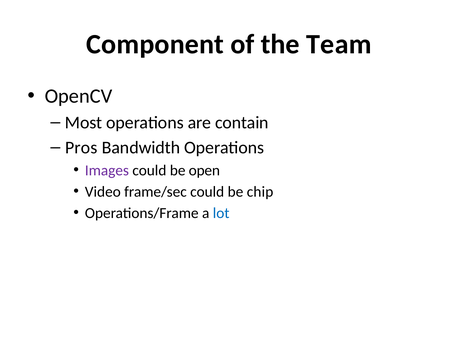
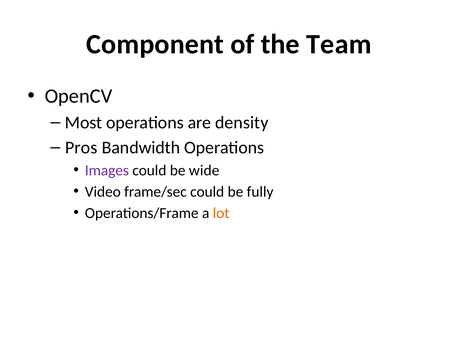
contain: contain -> density
open: open -> wide
chip: chip -> fully
lot colour: blue -> orange
